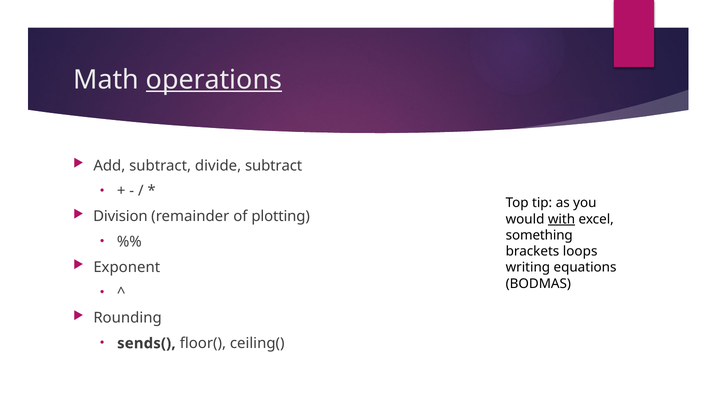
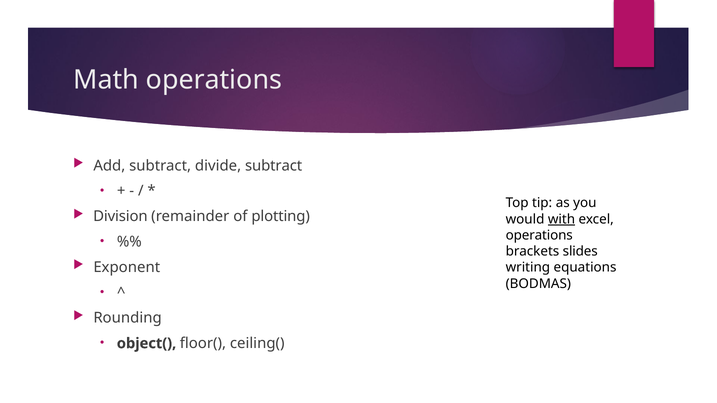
operations at (214, 80) underline: present -> none
something at (539, 235): something -> operations
loops: loops -> slides
sends(: sends( -> object(
